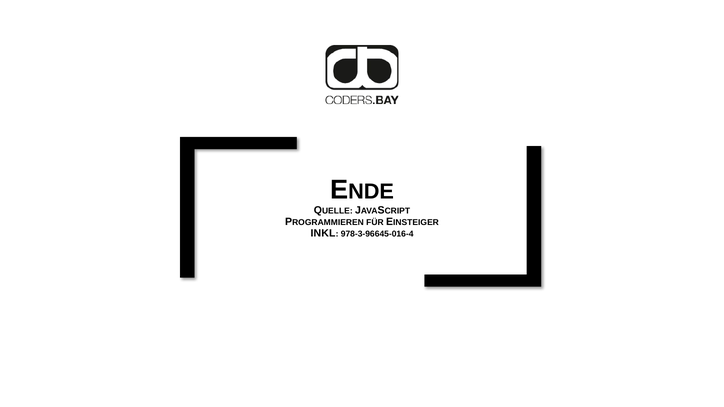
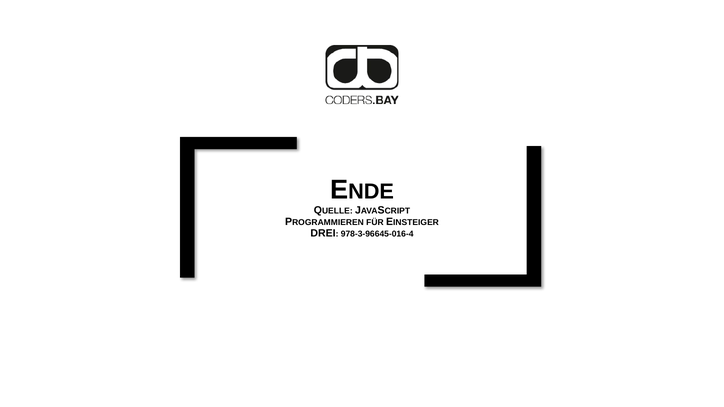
INKL: INKL -> DREI
